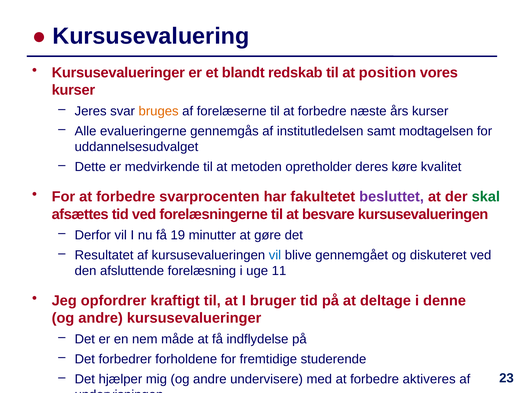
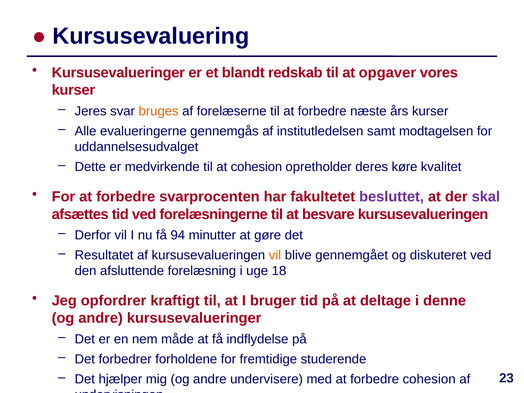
position: position -> opgaver
at metoden: metoden -> cohesion
skal colour: green -> purple
19: 19 -> 94
vil at (275, 255) colour: blue -> orange
11: 11 -> 18
forbedre aktiveres: aktiveres -> cohesion
